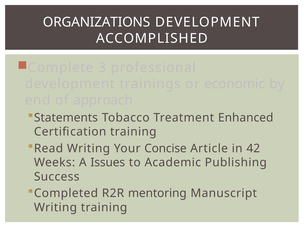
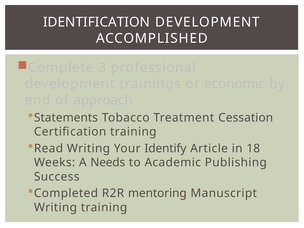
ORGANIZATIONS: ORGANIZATIONS -> IDENTIFICATION
Enhanced: Enhanced -> Cessation
Concise: Concise -> Identify
42: 42 -> 18
Issues: Issues -> Needs
